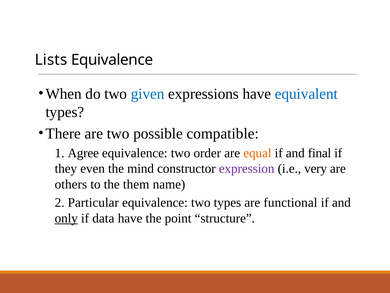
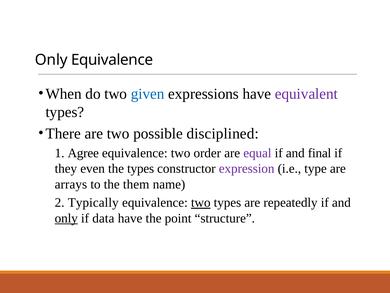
Lists at (51, 60): Lists -> Only
equivalent colour: blue -> purple
compatible: compatible -> disciplined
equal colour: orange -> purple
the mind: mind -> types
very: very -> type
others: others -> arrays
Particular: Particular -> Typically
two at (201, 202) underline: none -> present
functional: functional -> repeatedly
